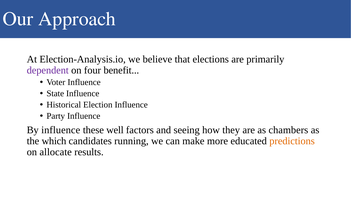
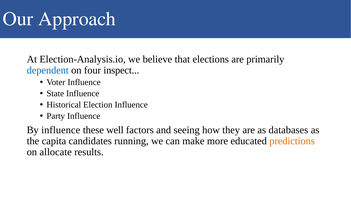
dependent colour: purple -> blue
benefit: benefit -> inspect
chambers: chambers -> databases
which: which -> capita
